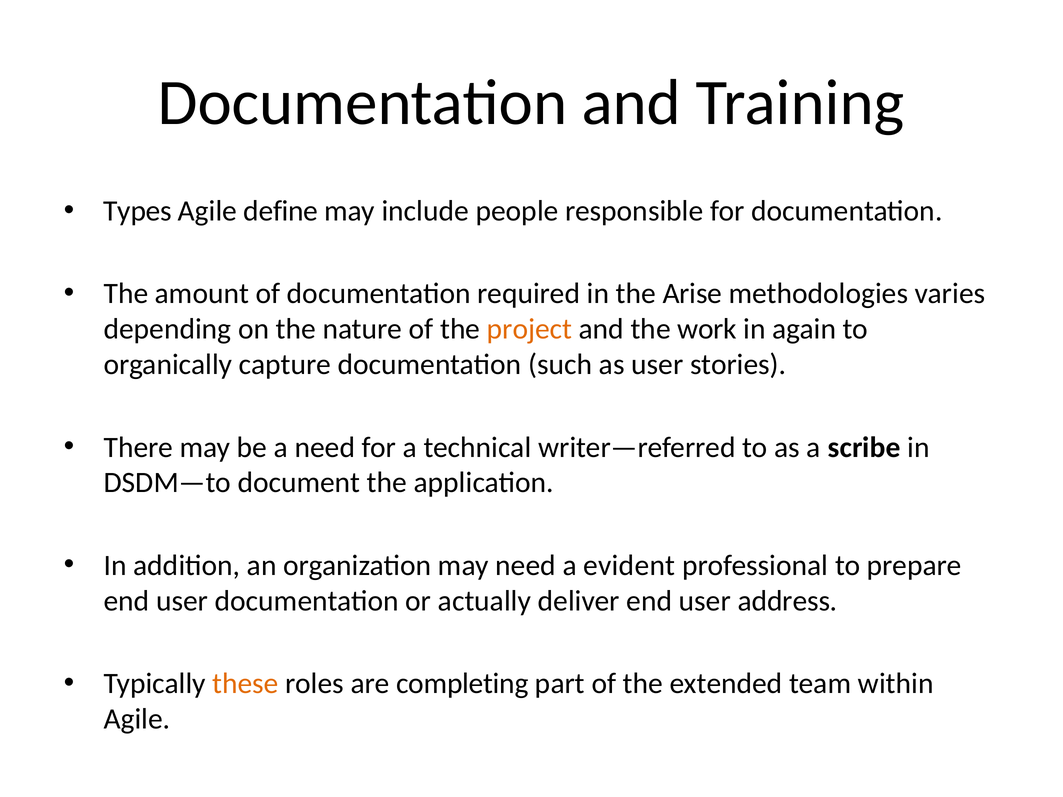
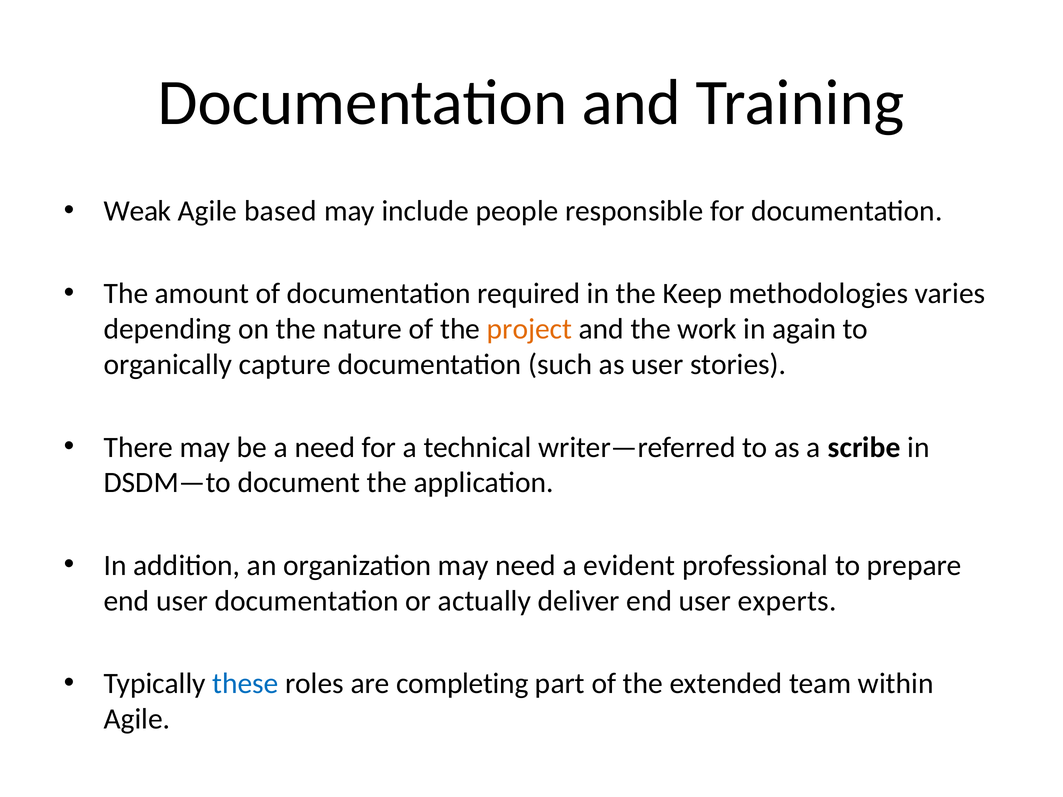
Types: Types -> Weak
define: define -> based
Arise: Arise -> Keep
address: address -> experts
these colour: orange -> blue
